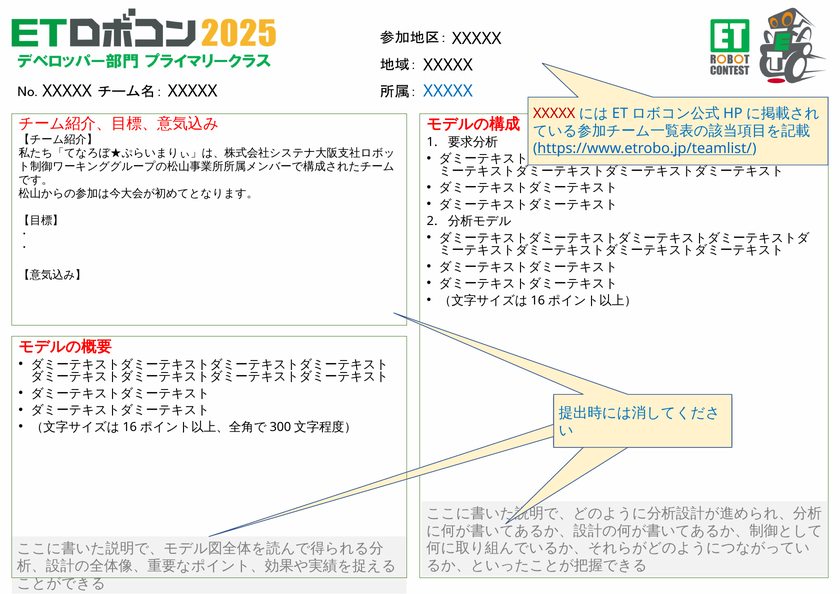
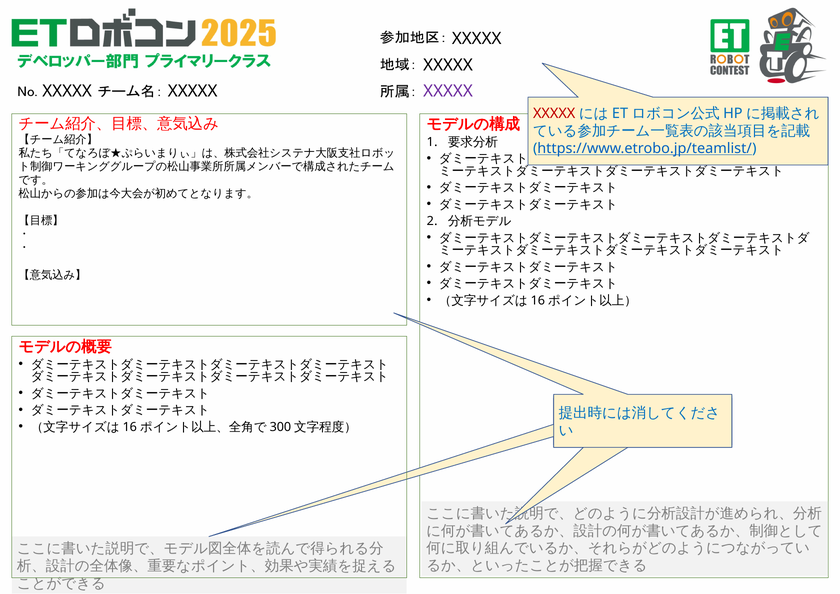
XXXXX at (448, 91) colour: blue -> purple
